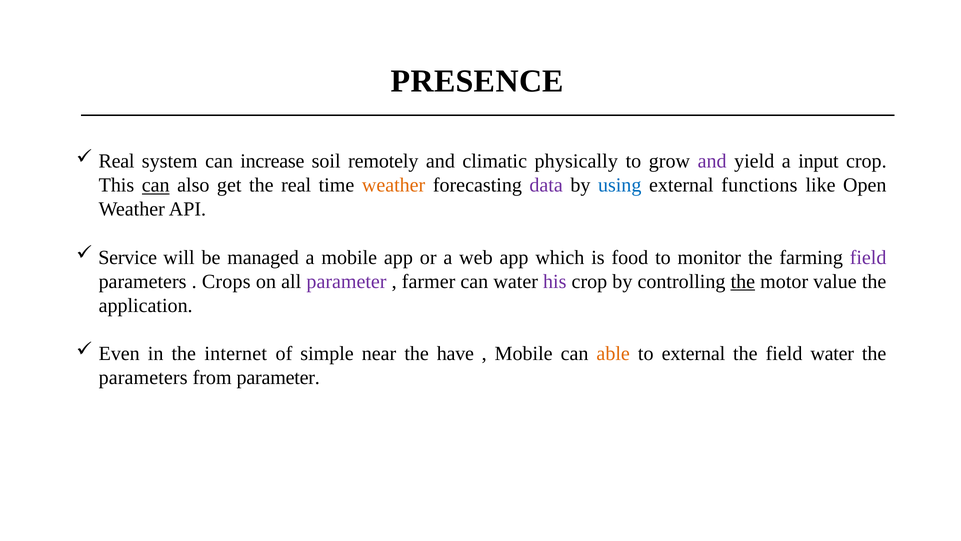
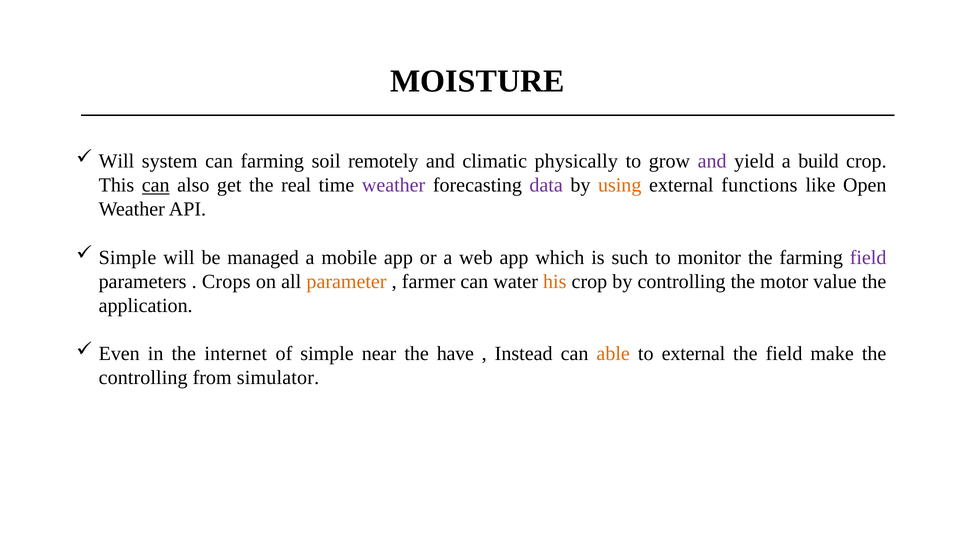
PRESENCE: PRESENCE -> MOISTURE
Real at (117, 161): Real -> Will
can increase: increase -> farming
input: input -> build
weather at (394, 185) colour: orange -> purple
using colour: blue -> orange
Service at (128, 257): Service -> Simple
food: food -> such
parameter at (346, 281) colour: purple -> orange
his colour: purple -> orange
the at (743, 281) underline: present -> none
Mobile at (524, 353): Mobile -> Instead
field water: water -> make
parameters at (143, 377): parameters -> controlling
from parameter: parameter -> simulator
